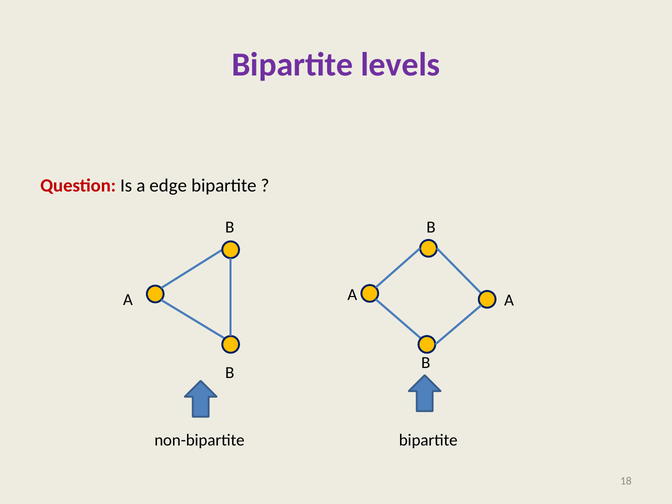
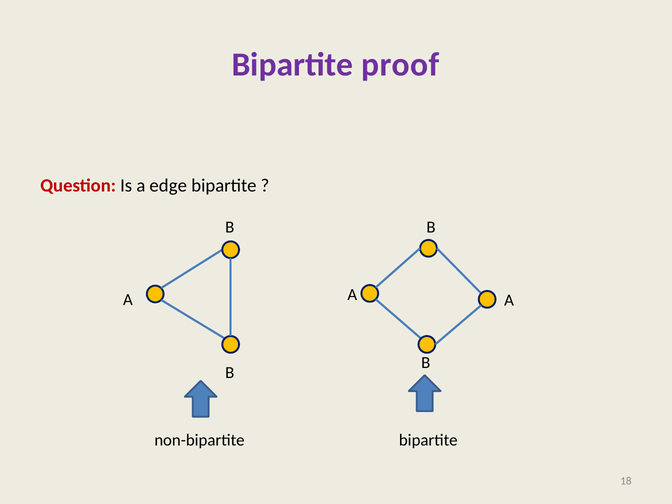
levels: levels -> proof
